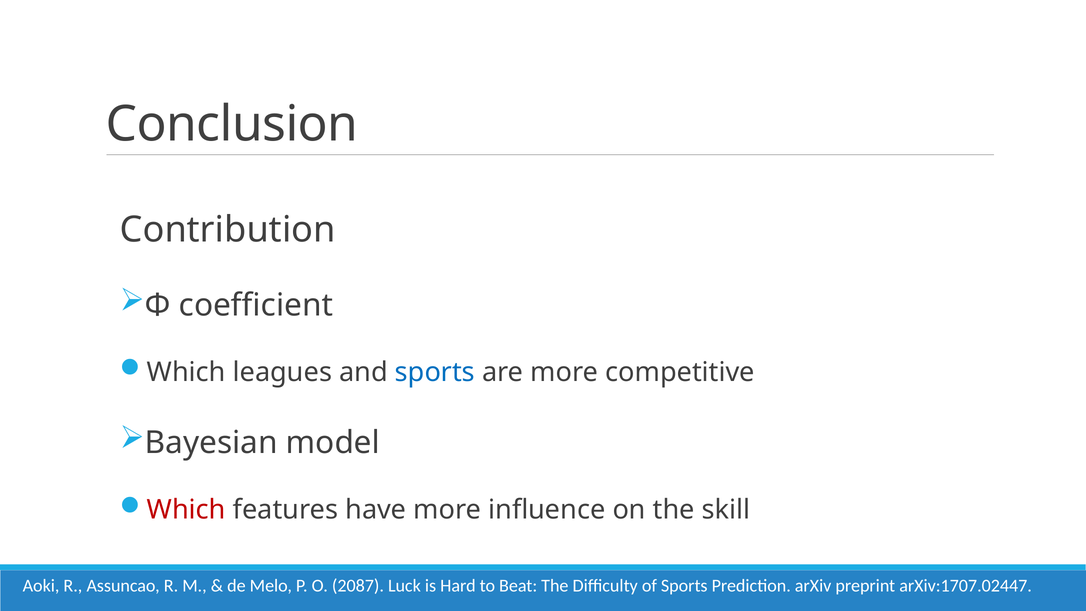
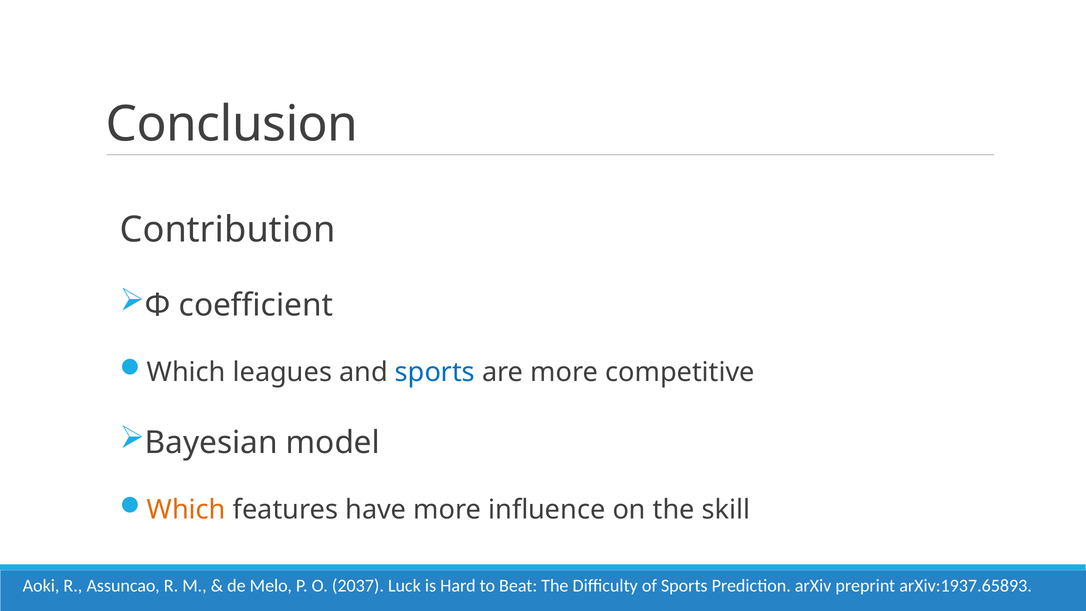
Which at (186, 510) colour: red -> orange
2087: 2087 -> 2037
arXiv:1707.02447: arXiv:1707.02447 -> arXiv:1937.65893
